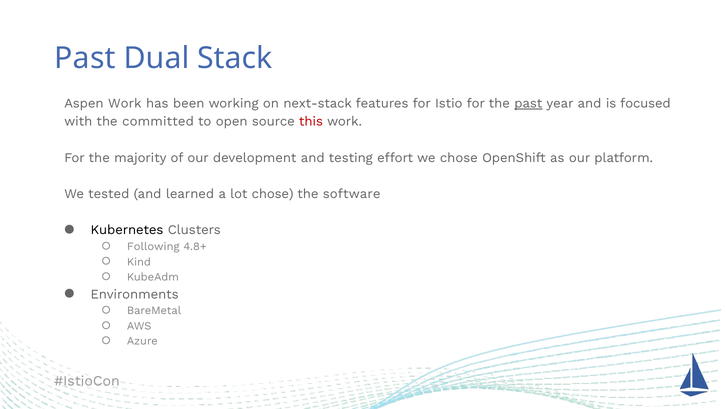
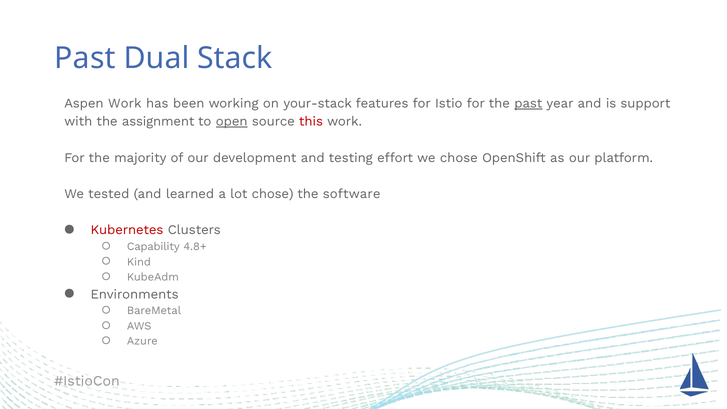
next-stack: next-stack -> your-stack
focused: focused -> support
committed: committed -> assignment
open underline: none -> present
Kubernetes colour: black -> red
Following: Following -> Capability
